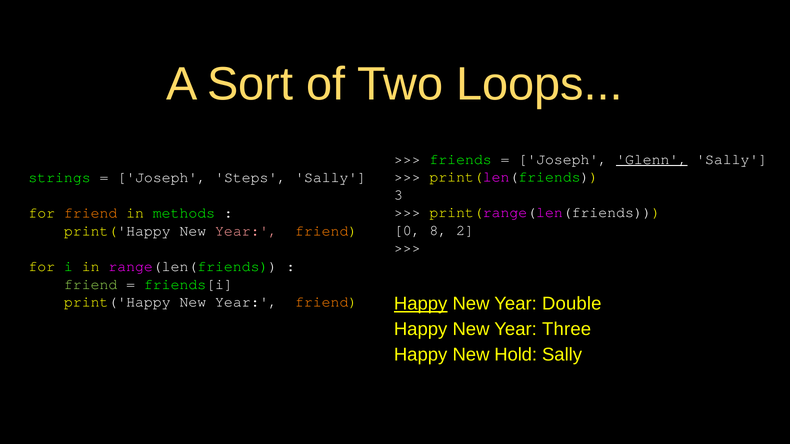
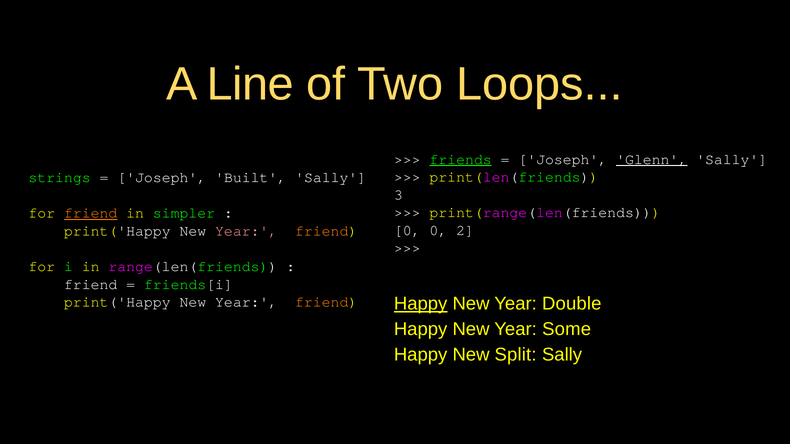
Sort: Sort -> Line
friends underline: none -> present
Steps: Steps -> Built
friend at (91, 213) underline: none -> present
methods: methods -> simpler
0 8: 8 -> 0
friend at (91, 284) colour: light green -> white
Three: Three -> Some
Hold: Hold -> Split
